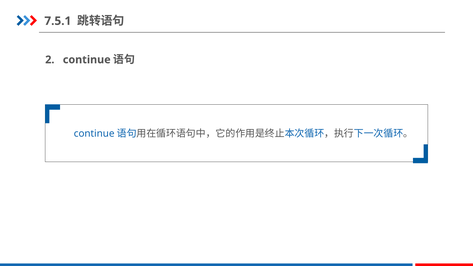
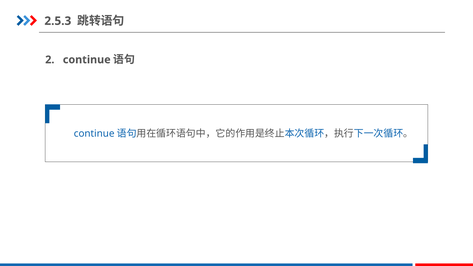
7.5.1: 7.5.1 -> 2.5.3
